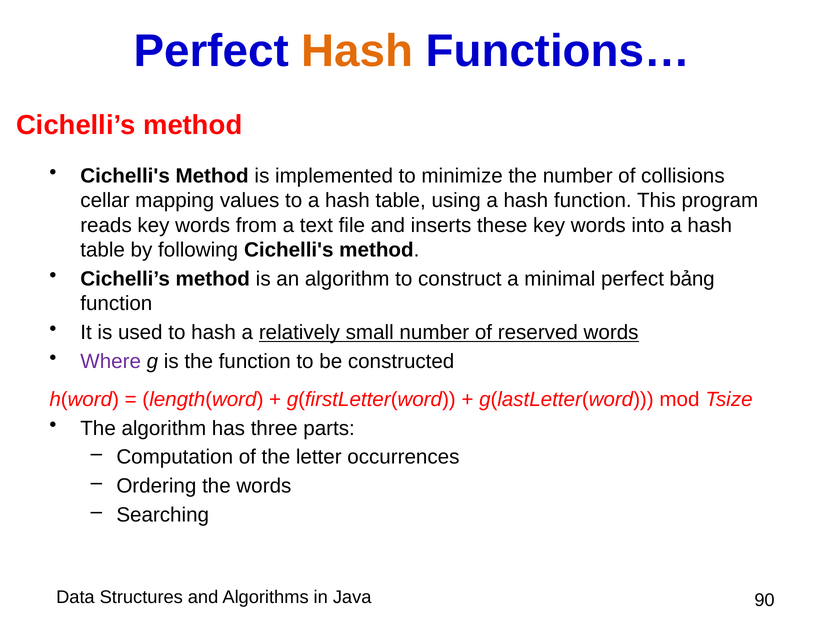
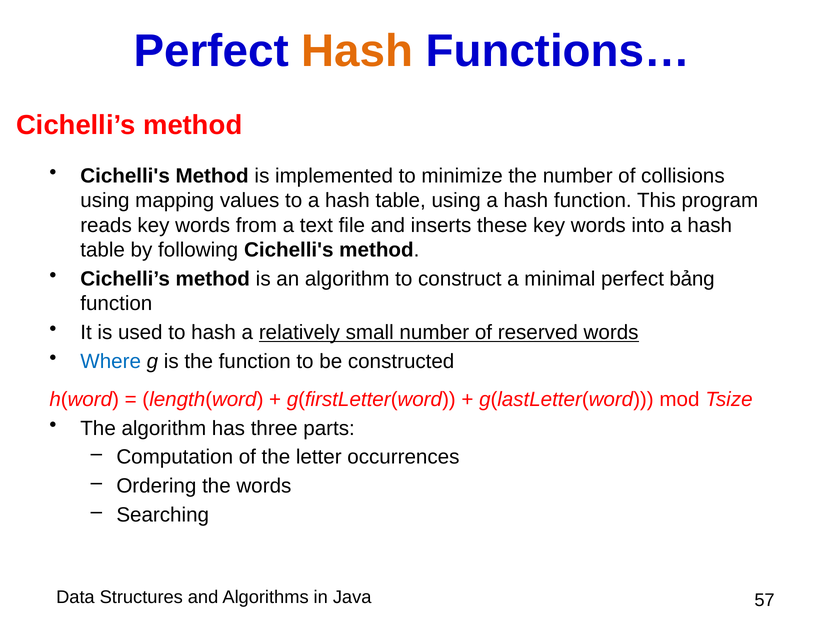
cellar at (105, 201): cellar -> using
Where colour: purple -> blue
90: 90 -> 57
